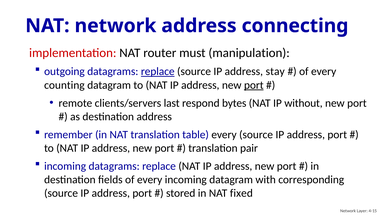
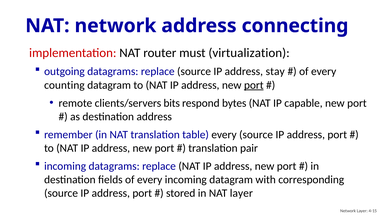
manipulation: manipulation -> virtualization
replace at (158, 71) underline: present -> none
last: last -> bits
without: without -> capable
NAT fixed: fixed -> layer
